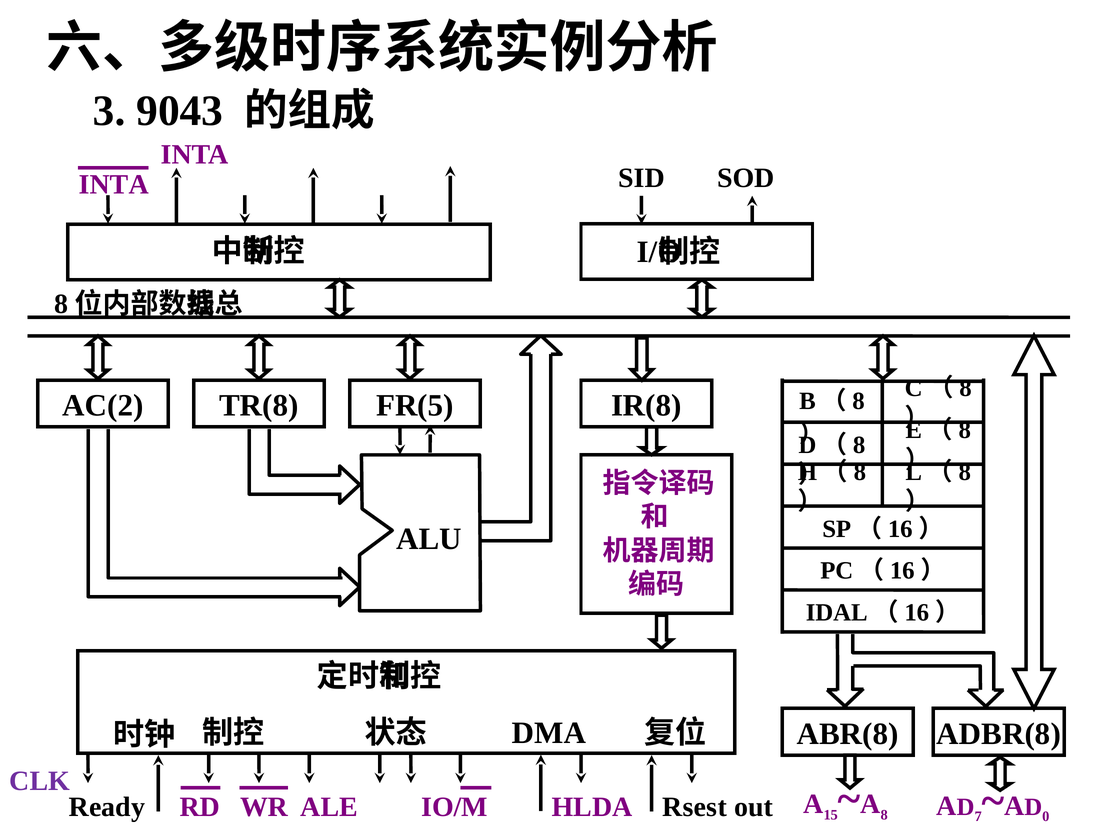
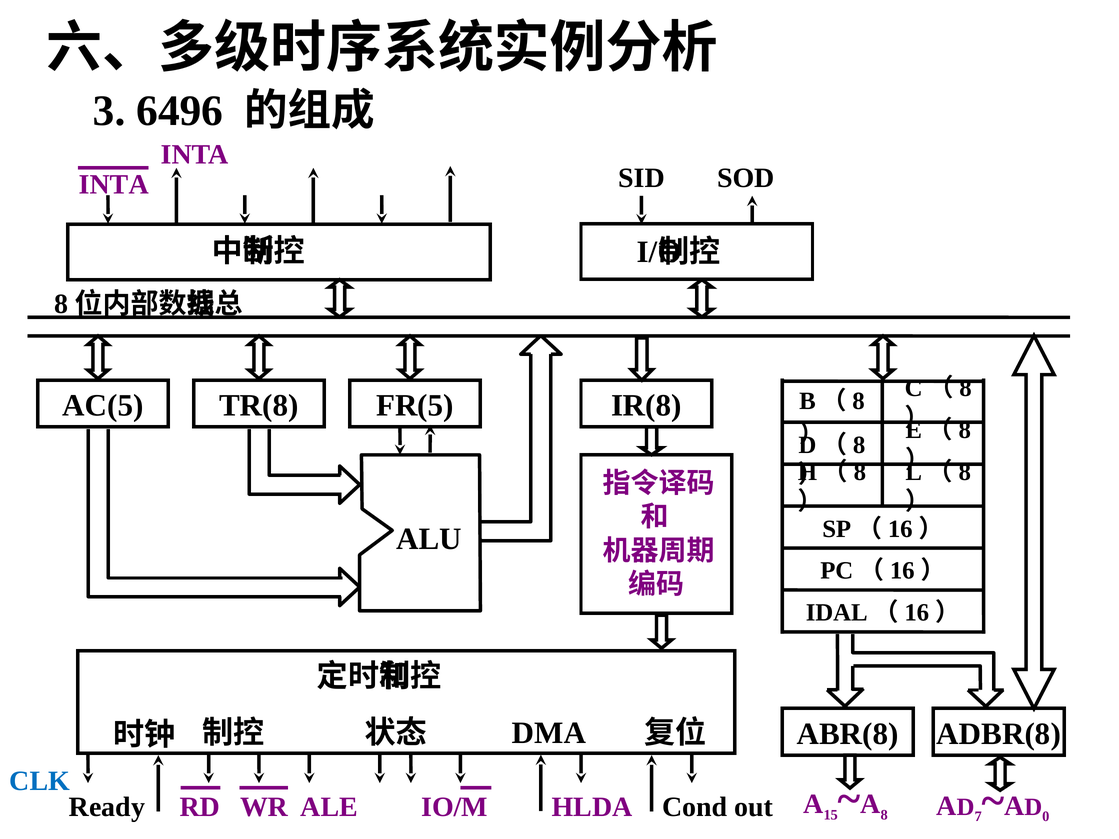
9043: 9043 -> 6496
AC(2: AC(2 -> AC(5
CLK colour: purple -> blue
Rsest: Rsest -> Cond
